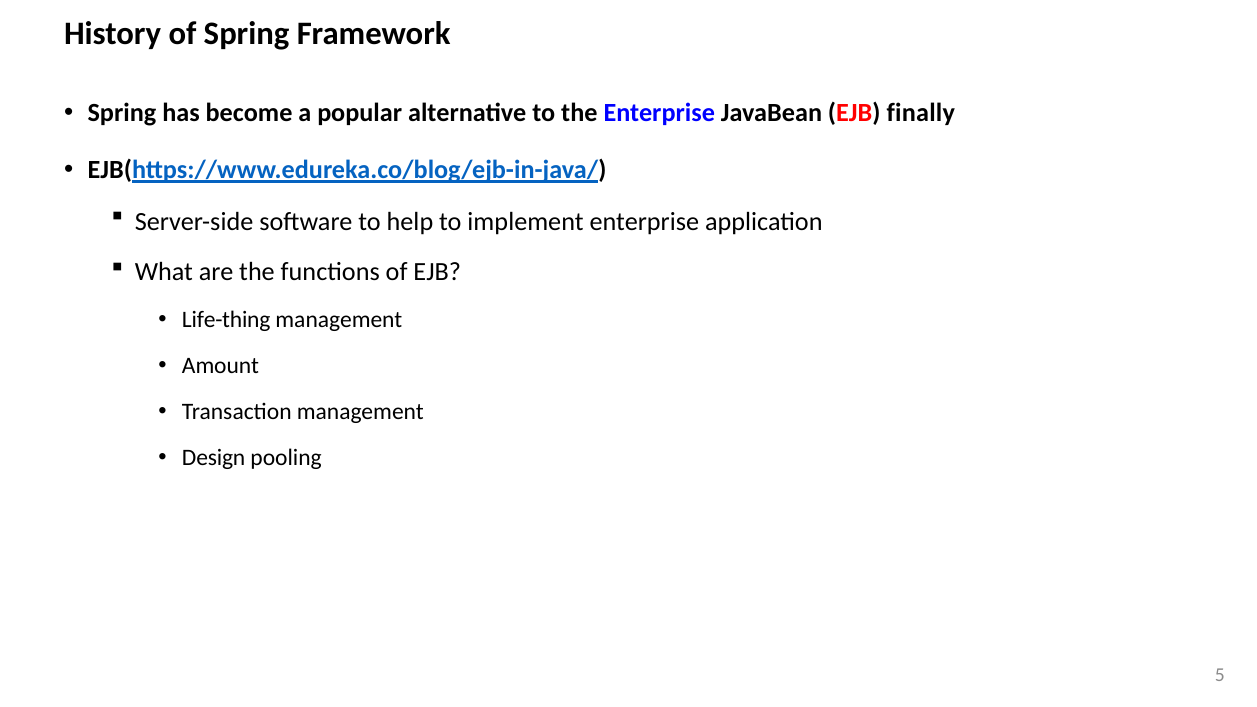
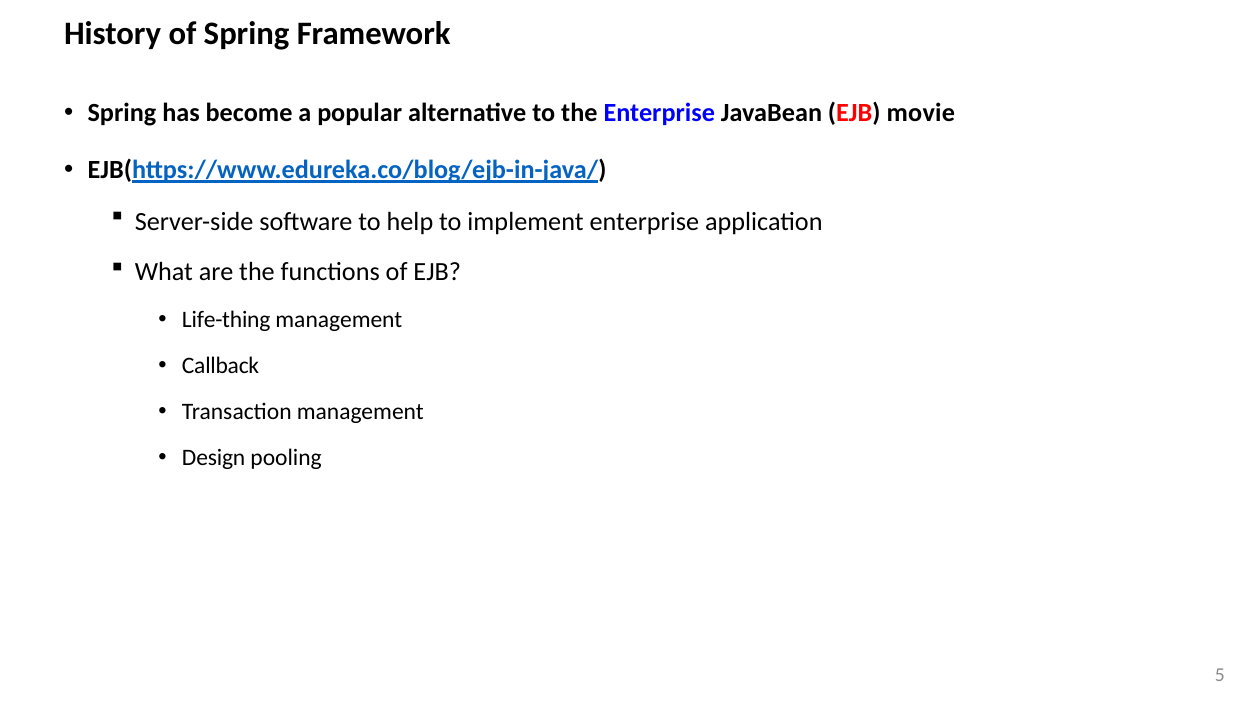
finally: finally -> movie
Amount: Amount -> Callback
